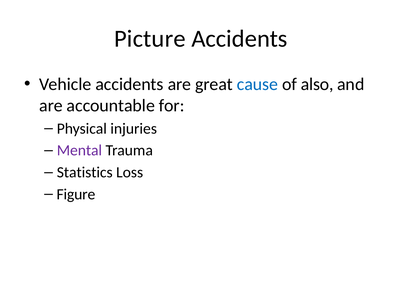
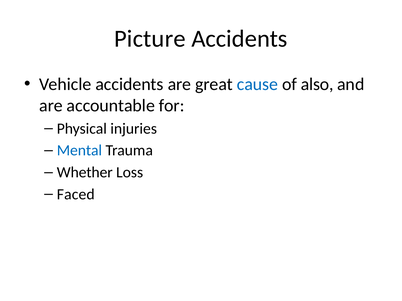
Mental colour: purple -> blue
Statistics: Statistics -> Whether
Figure: Figure -> Faced
